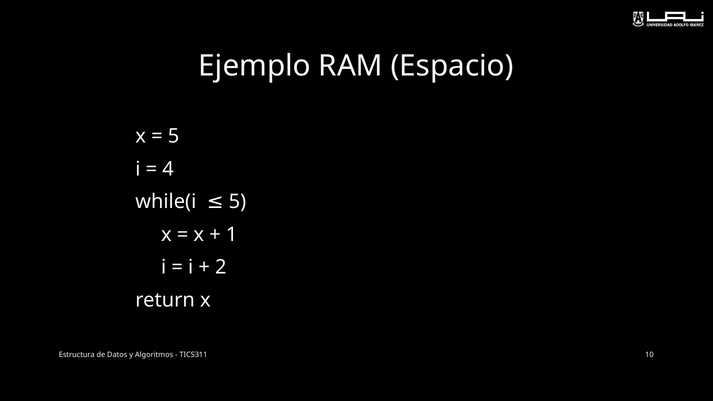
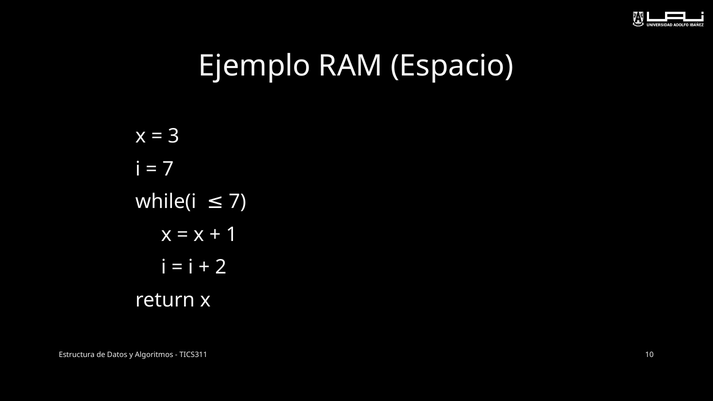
5 at (174, 136): 5 -> 3
4 at (168, 169): 4 -> 7
while(i 5: 5 -> 7
